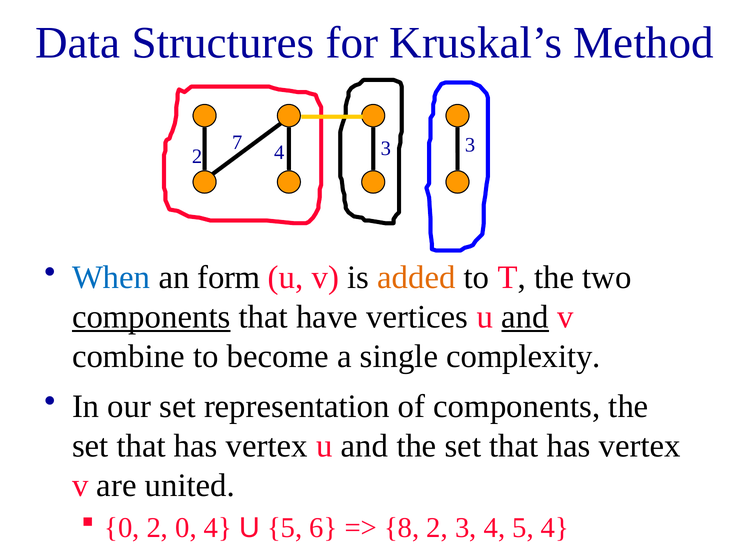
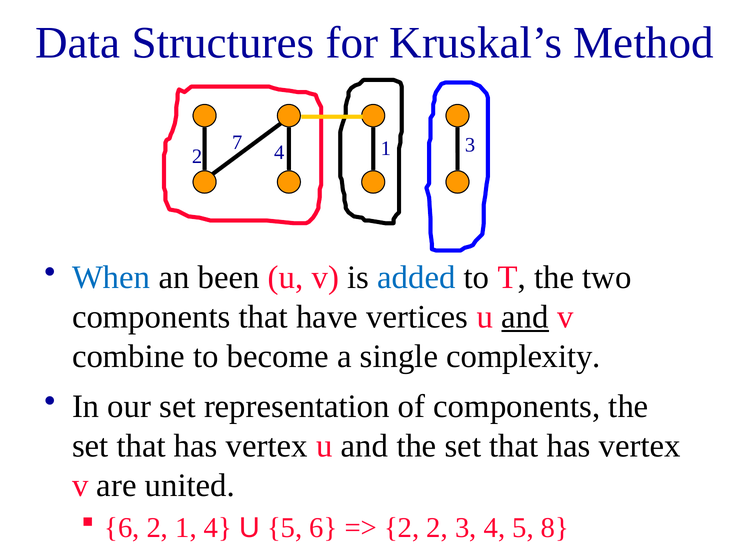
3 at (386, 149): 3 -> 1
form: form -> been
added colour: orange -> blue
components at (151, 317) underline: present -> none
0 at (122, 528): 0 -> 6
2 0: 0 -> 1
8 at (402, 528): 8 -> 2
5 4: 4 -> 8
